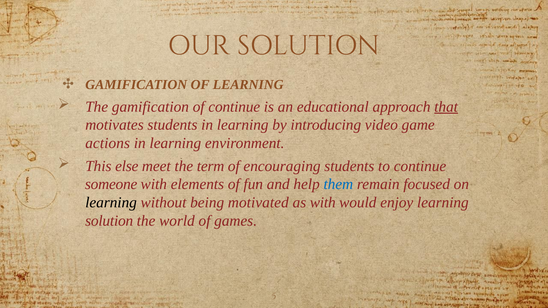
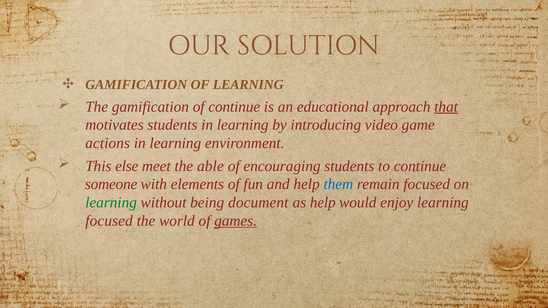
term: term -> able
learning at (111, 203) colour: black -> green
motivated: motivated -> document
as with: with -> help
solution at (109, 221): solution -> focused
games underline: none -> present
